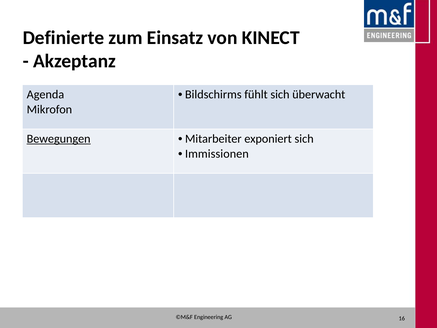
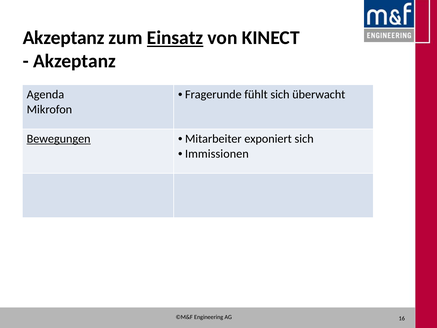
Definierte at (63, 38): Definierte -> Akzeptanz
Einsatz underline: none -> present
Bildschirms: Bildschirms -> Fragerunde
